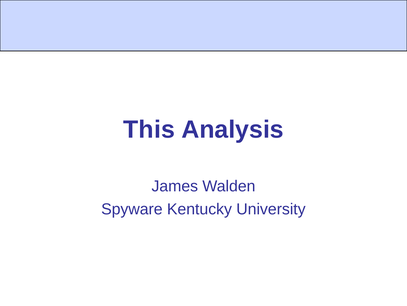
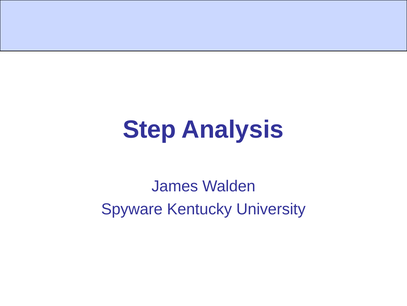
This: This -> Step
